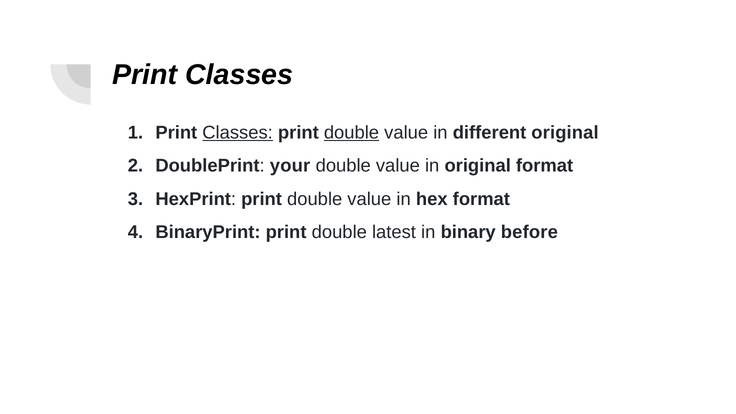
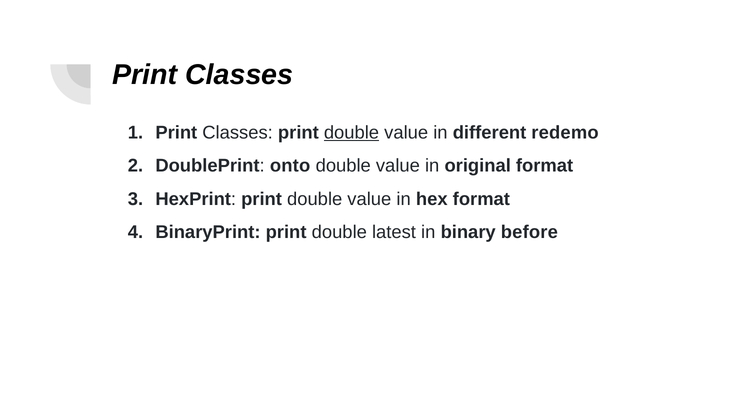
Classes at (238, 133) underline: present -> none
different original: original -> redemo
your: your -> onto
